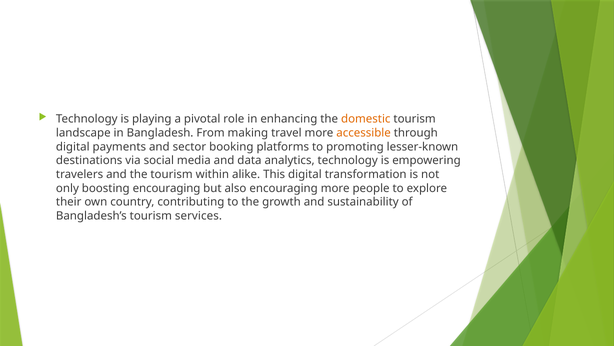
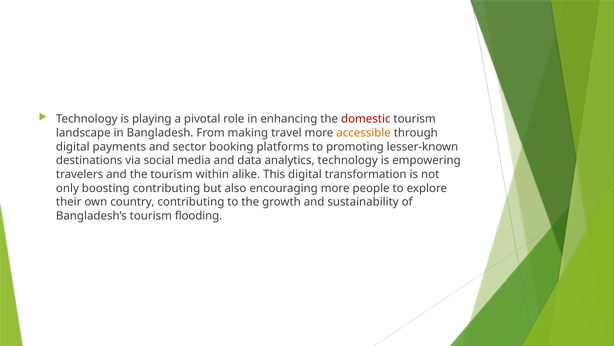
domestic colour: orange -> red
boosting encouraging: encouraging -> contributing
services: services -> flooding
